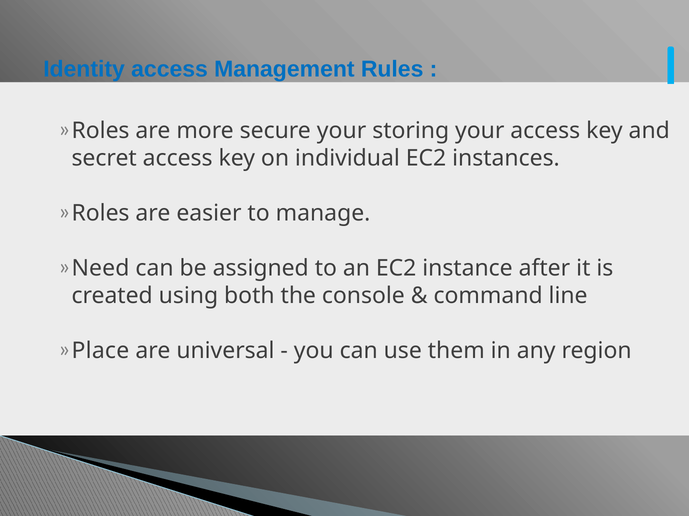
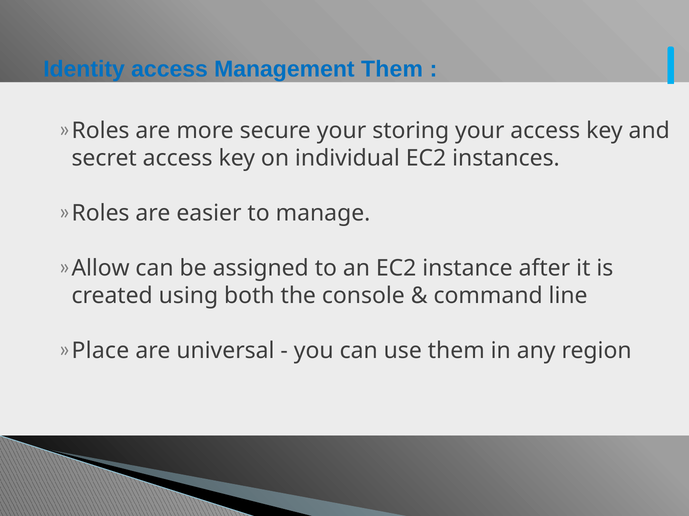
Management Rules: Rules -> Them
Need: Need -> Allow
